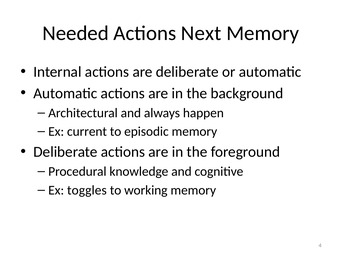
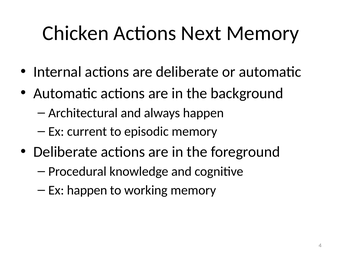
Needed: Needed -> Chicken
Ex toggles: toggles -> happen
